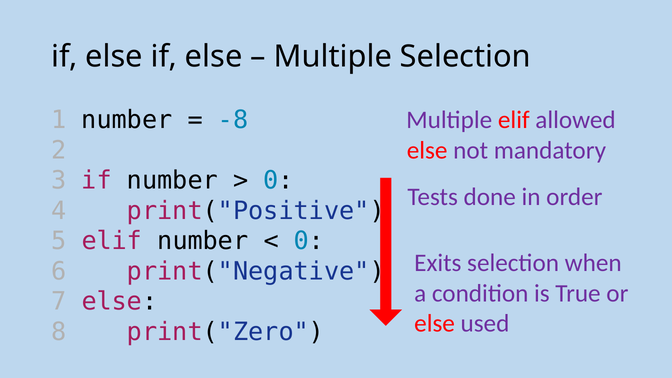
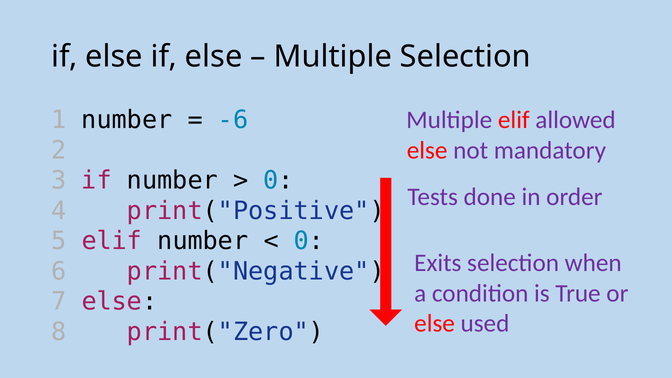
-8: -8 -> -6
